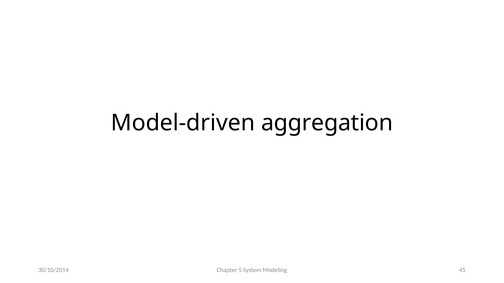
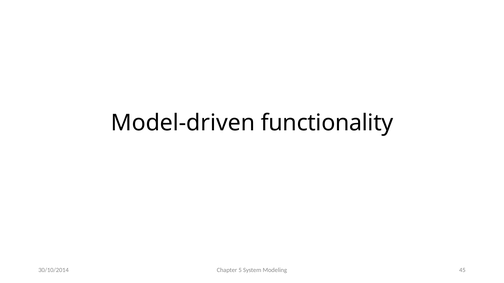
aggregation: aggregation -> functionality
